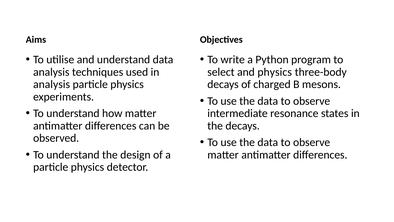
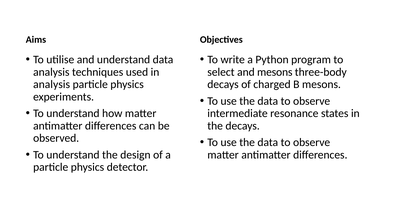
and physics: physics -> mesons
